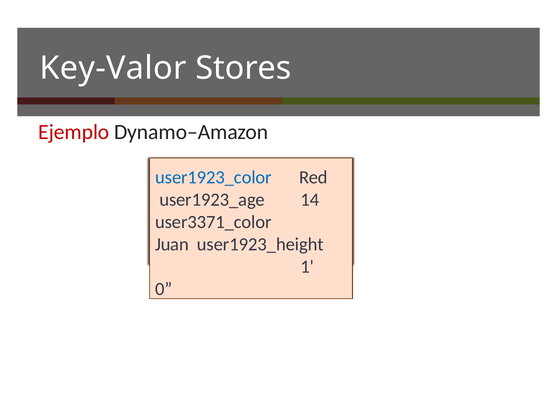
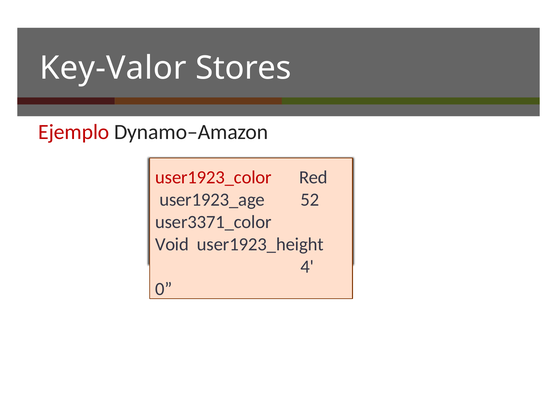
user1923_color colour: blue -> red
14: 14 -> 52
Juan: Juan -> Void
1: 1 -> 4
